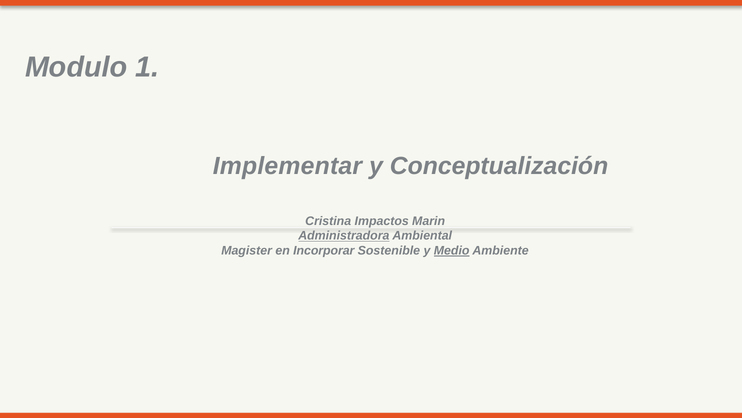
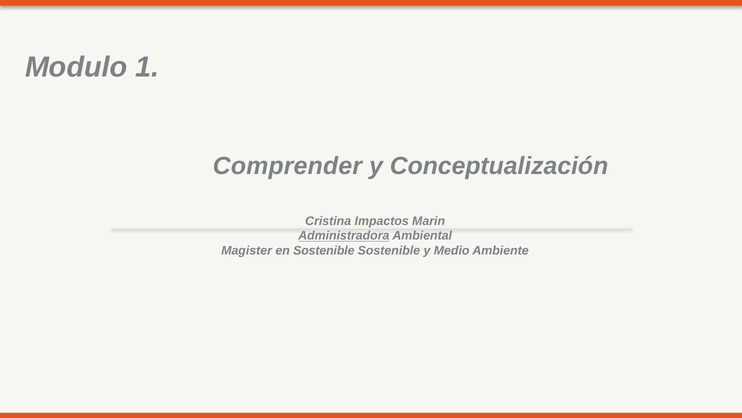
Implementar: Implementar -> Comprender
en Incorporar: Incorporar -> Sostenible
Medio underline: present -> none
